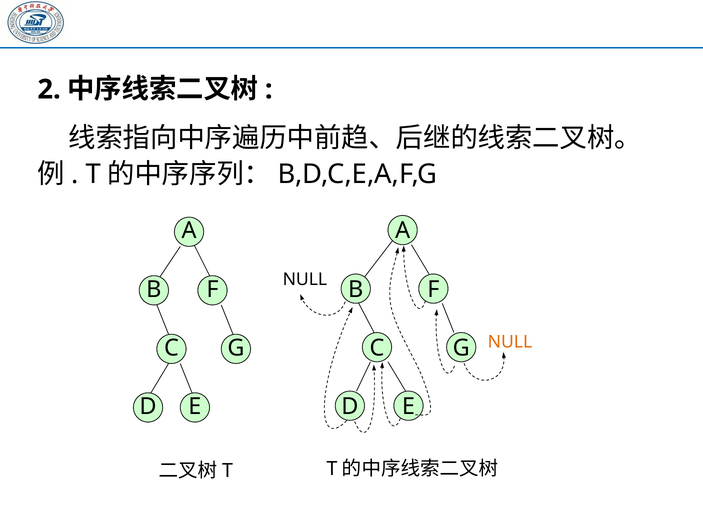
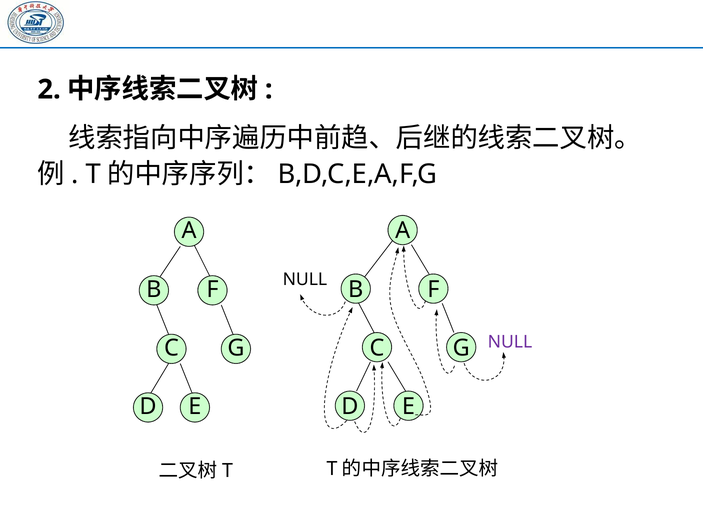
NULL at (510, 342) colour: orange -> purple
